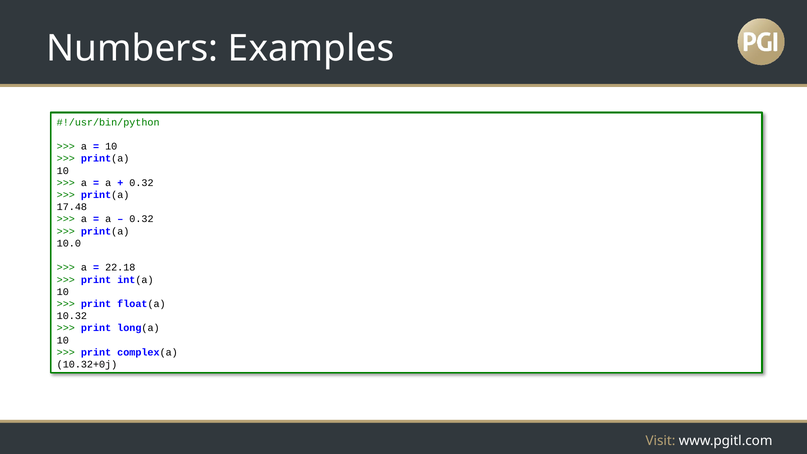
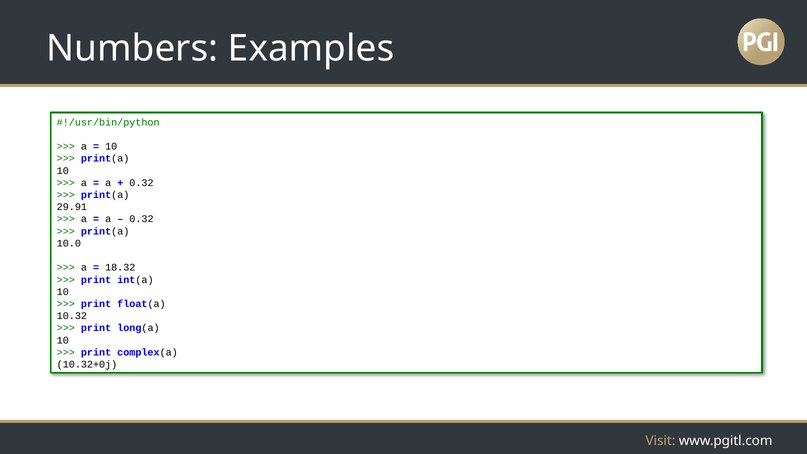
17.48: 17.48 -> 29.91
22.18: 22.18 -> 18.32
